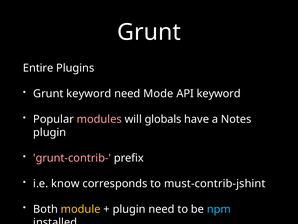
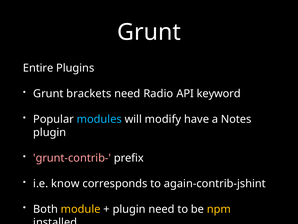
Grunt keyword: keyword -> brackets
Mode: Mode -> Radio
modules colour: pink -> light blue
globals: globals -> modify
must-contrib-jshint: must-contrib-jshint -> again-contrib-jshint
npm colour: light blue -> yellow
